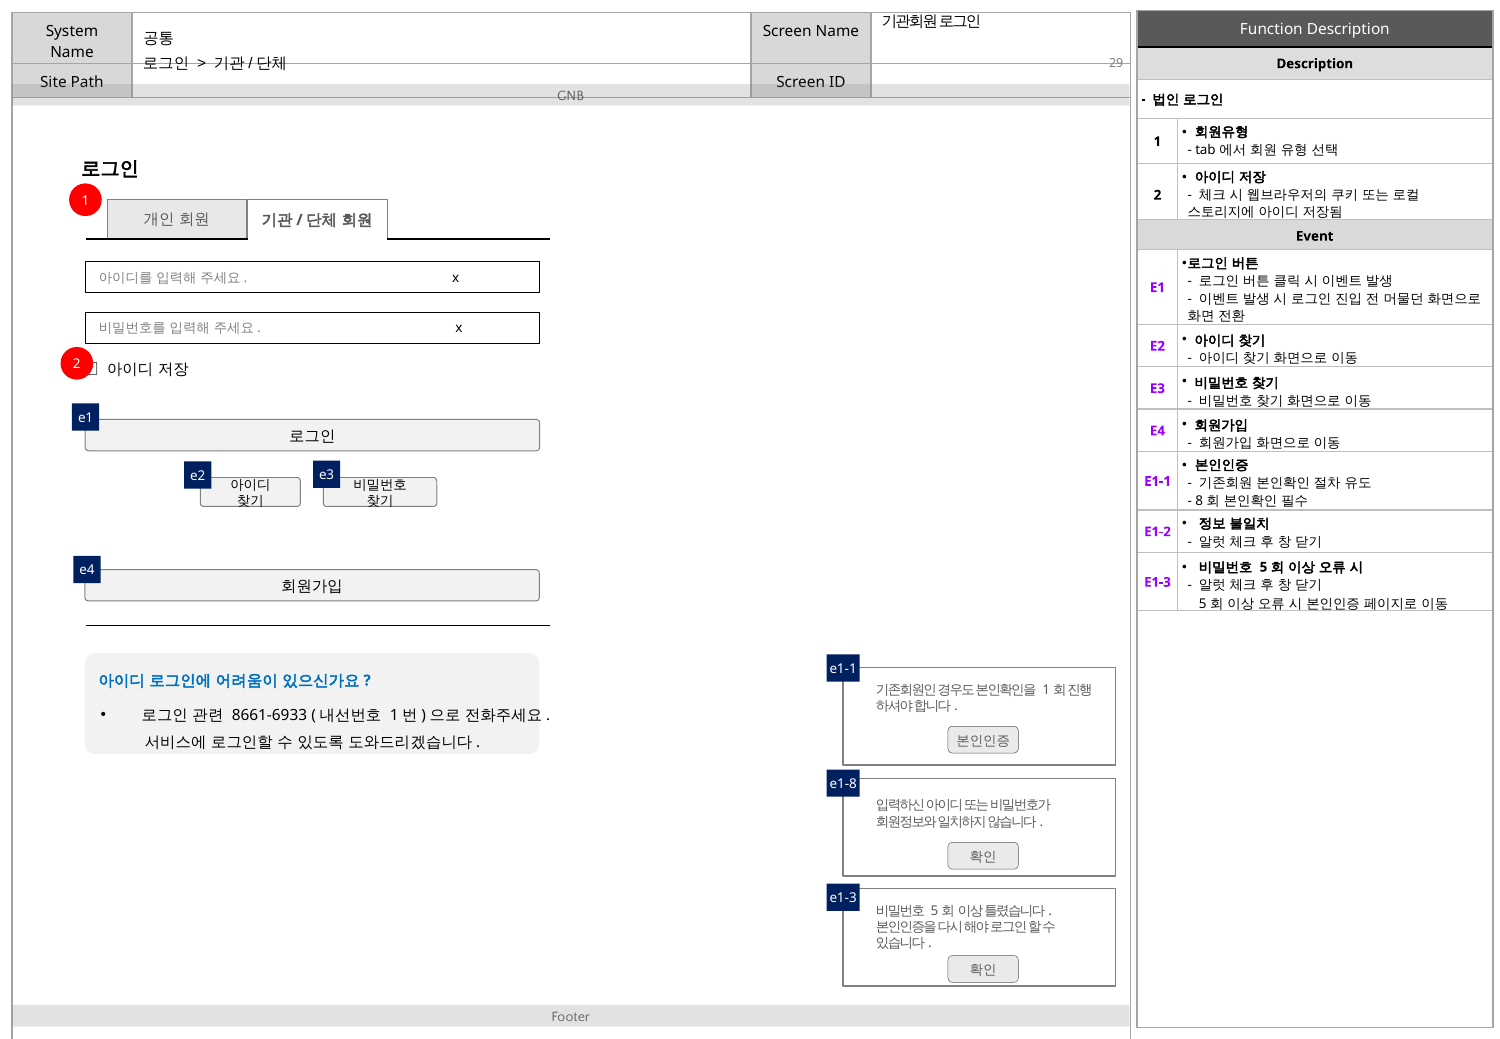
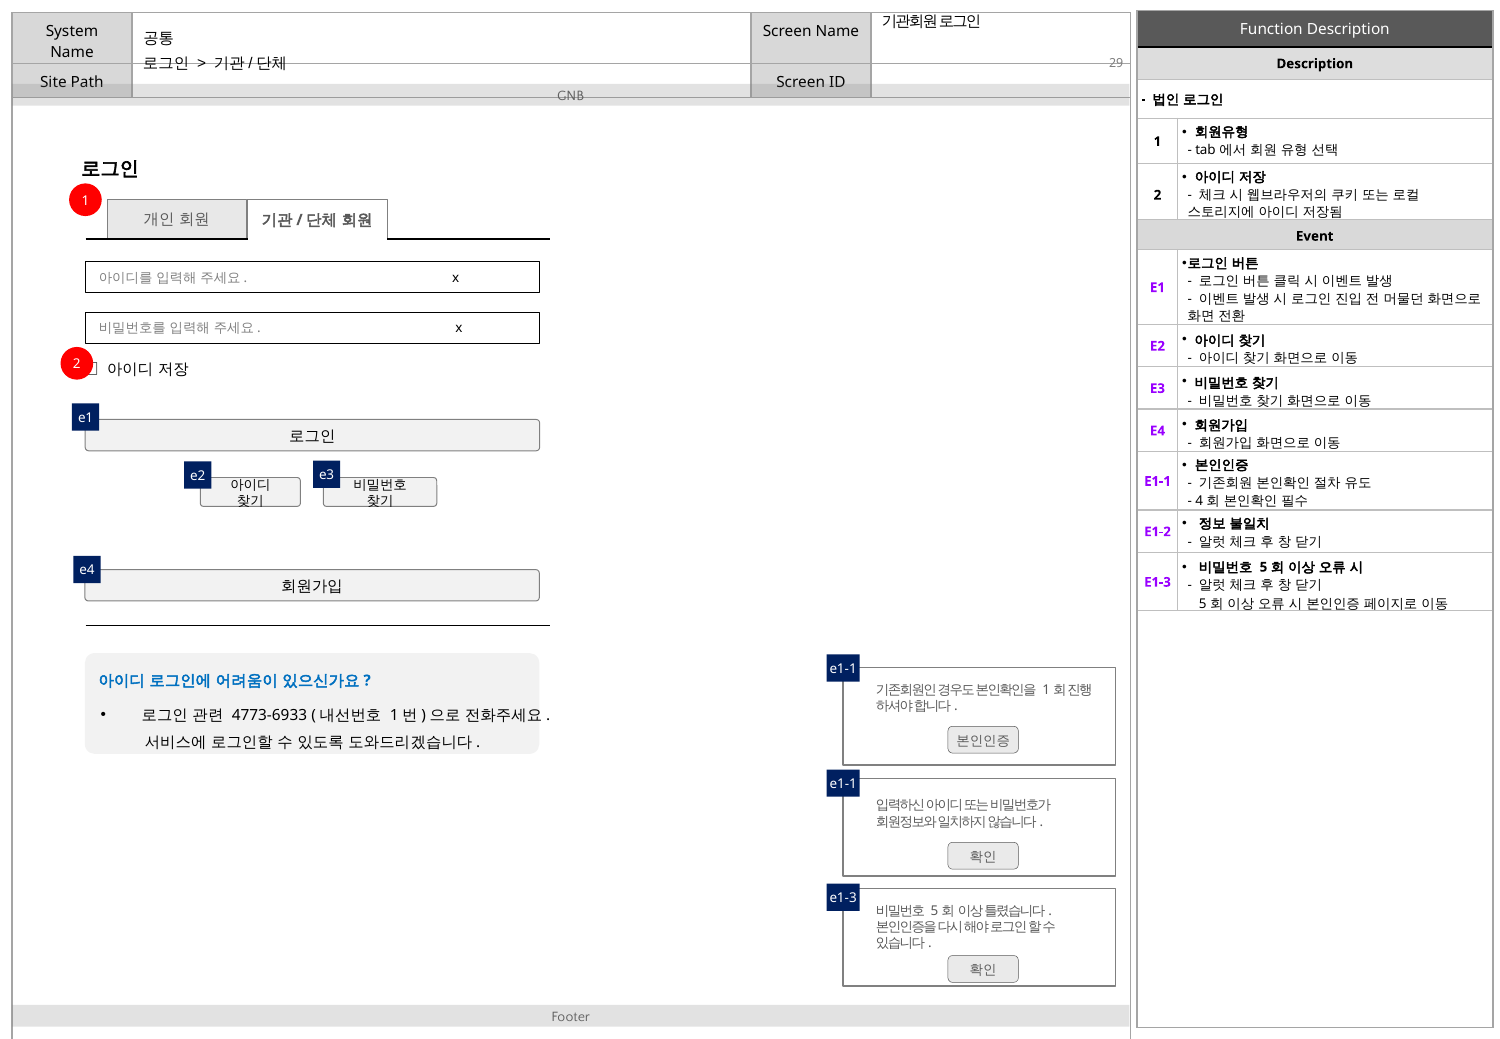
8: 8 -> 4
8661-6933: 8661-6933 -> 4773-6933
e1-8 at (843, 784): e1-8 -> e1-1
